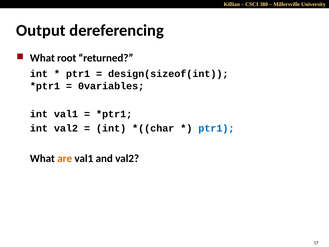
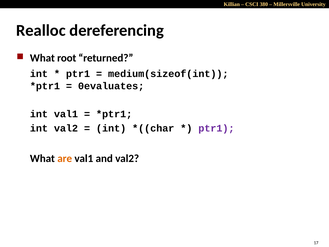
Output: Output -> Realloc
design(sizeof(int: design(sizeof(int -> medium(sizeof(int
0variables: 0variables -> 0evaluates
ptr1 at (216, 128) colour: blue -> purple
